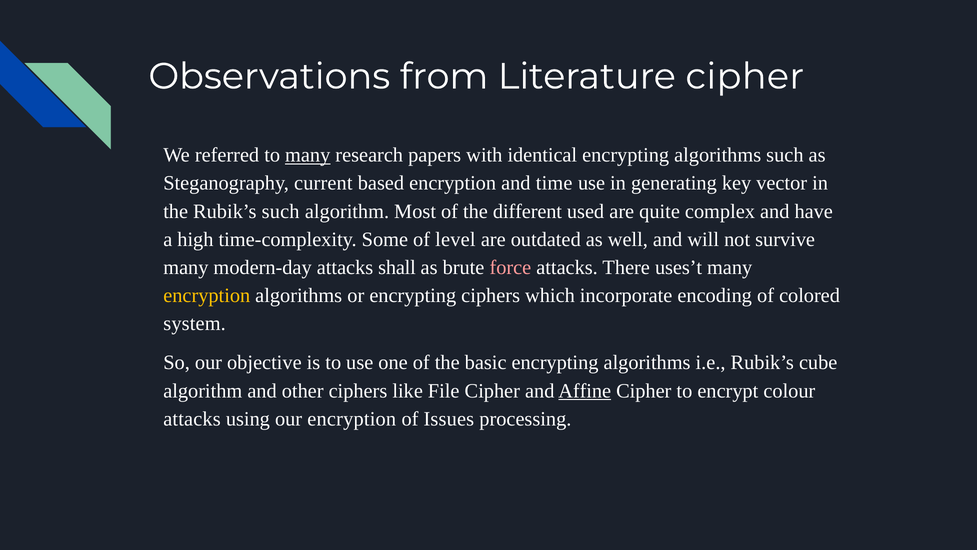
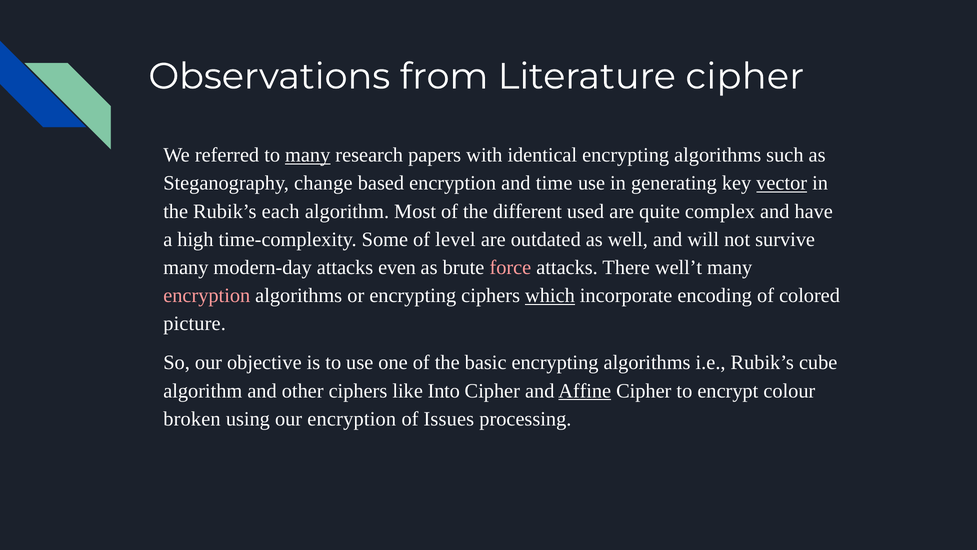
current: current -> change
vector underline: none -> present
Rubik’s such: such -> each
shall: shall -> even
uses’t: uses’t -> well’t
encryption at (207, 295) colour: yellow -> pink
which underline: none -> present
system: system -> picture
File: File -> Into
attacks at (192, 419): attacks -> broken
